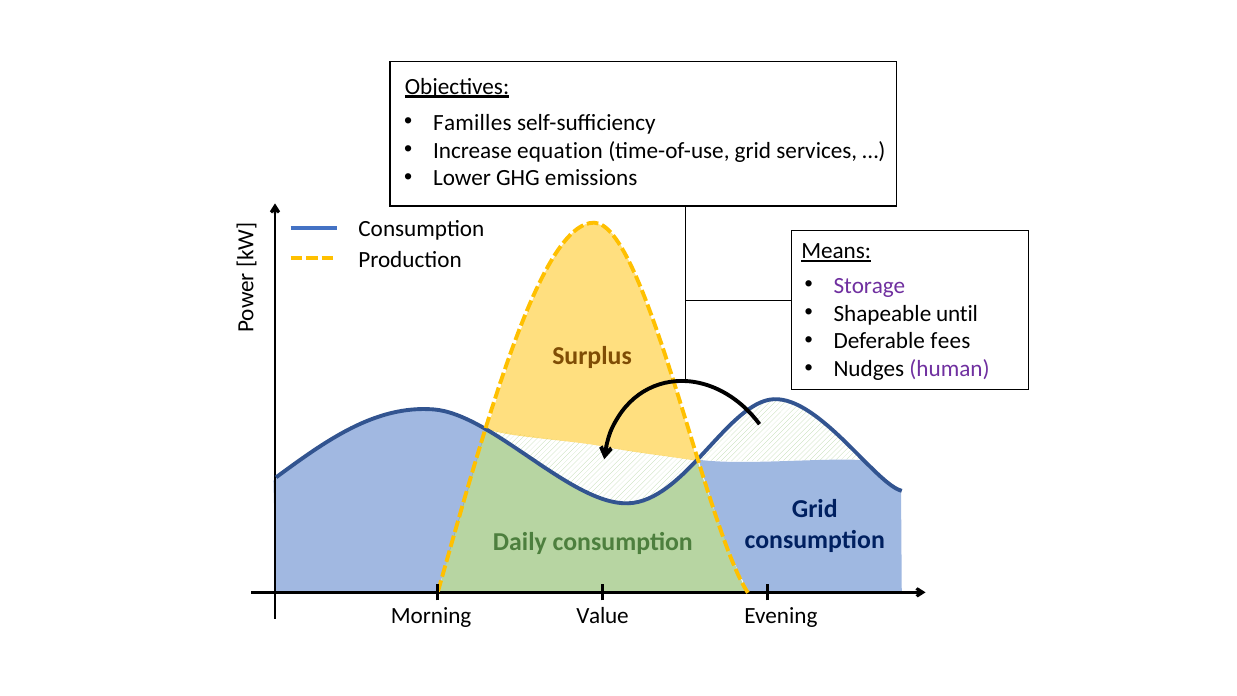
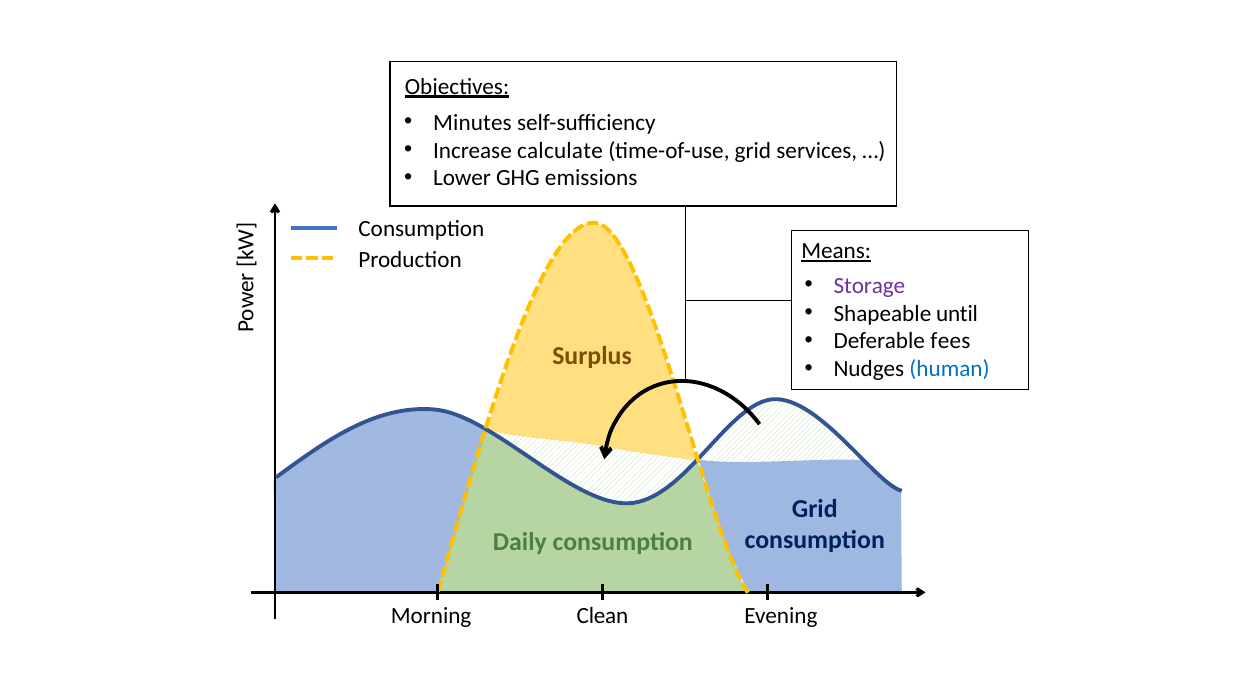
Familles: Familles -> Minutes
equation: equation -> calculate
human colour: purple -> blue
Value: Value -> Clean
